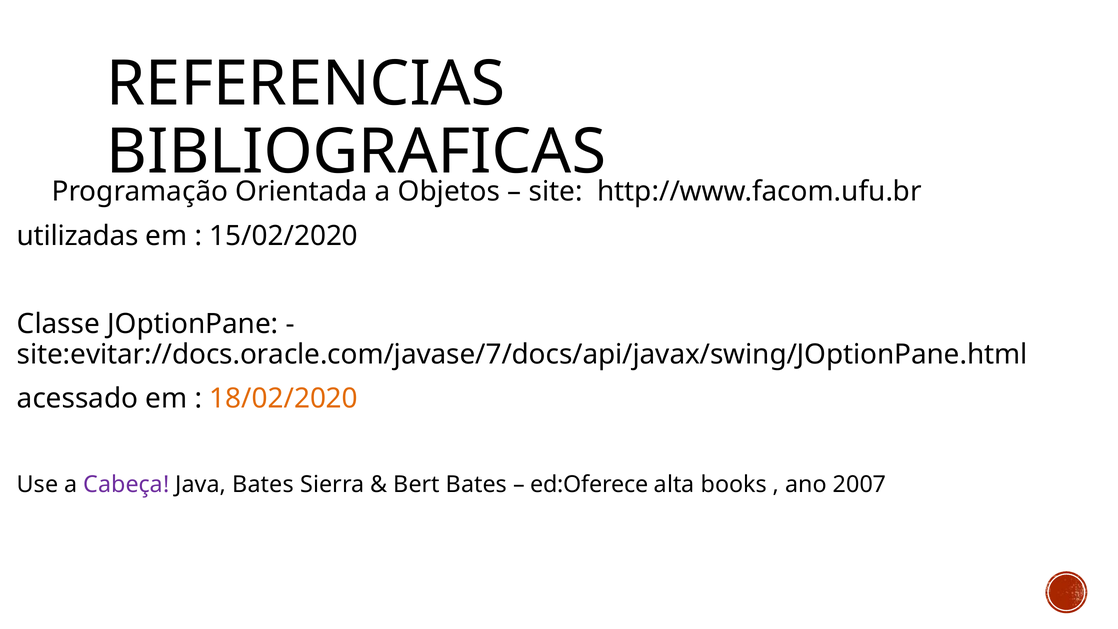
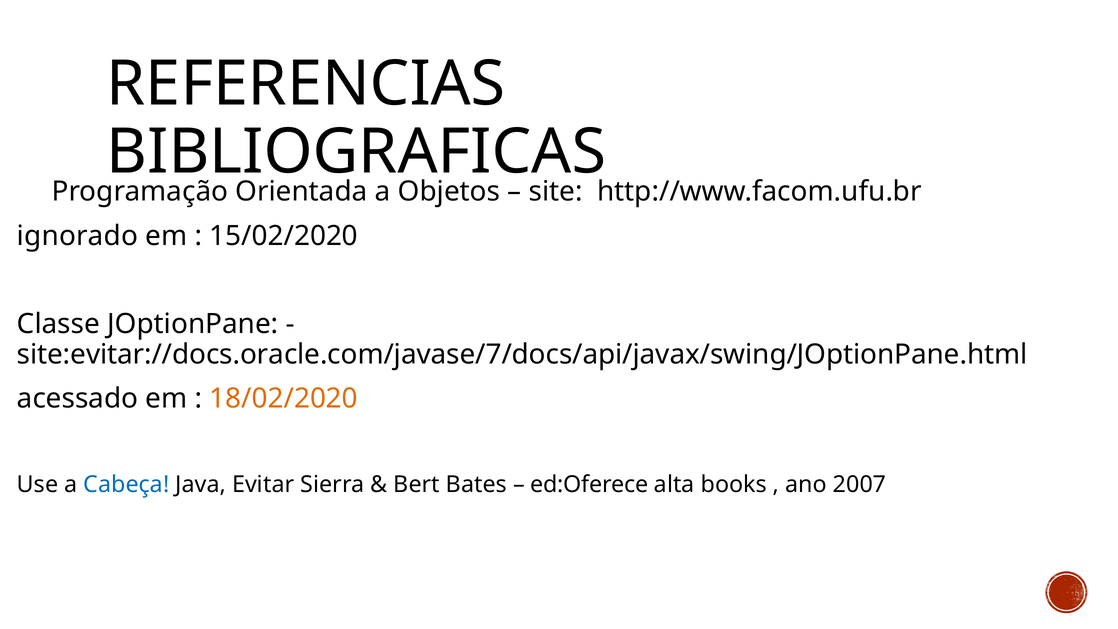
utilizadas: utilizadas -> ignorado
Cabeça colour: purple -> blue
Java Bates: Bates -> Evitar
